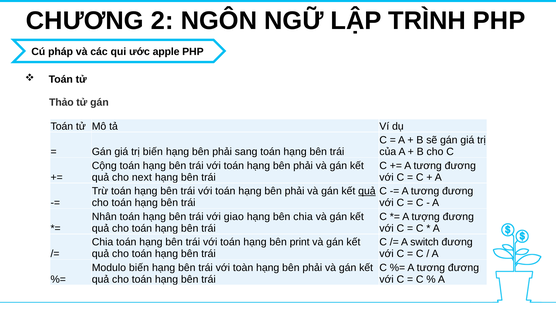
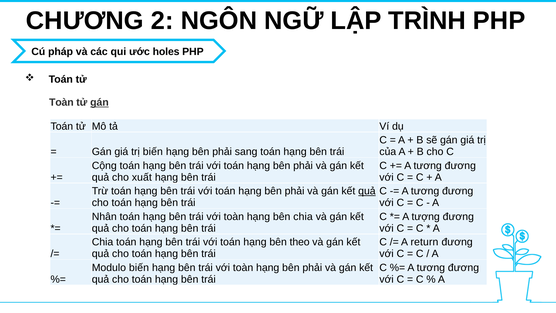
apple: apple -> holes
Thảo at (61, 102): Thảo -> Toàn
gán at (99, 102) underline: none -> present
next: next -> xuất
giao at (234, 216): giao -> toàn
print: print -> theo
switch: switch -> return
